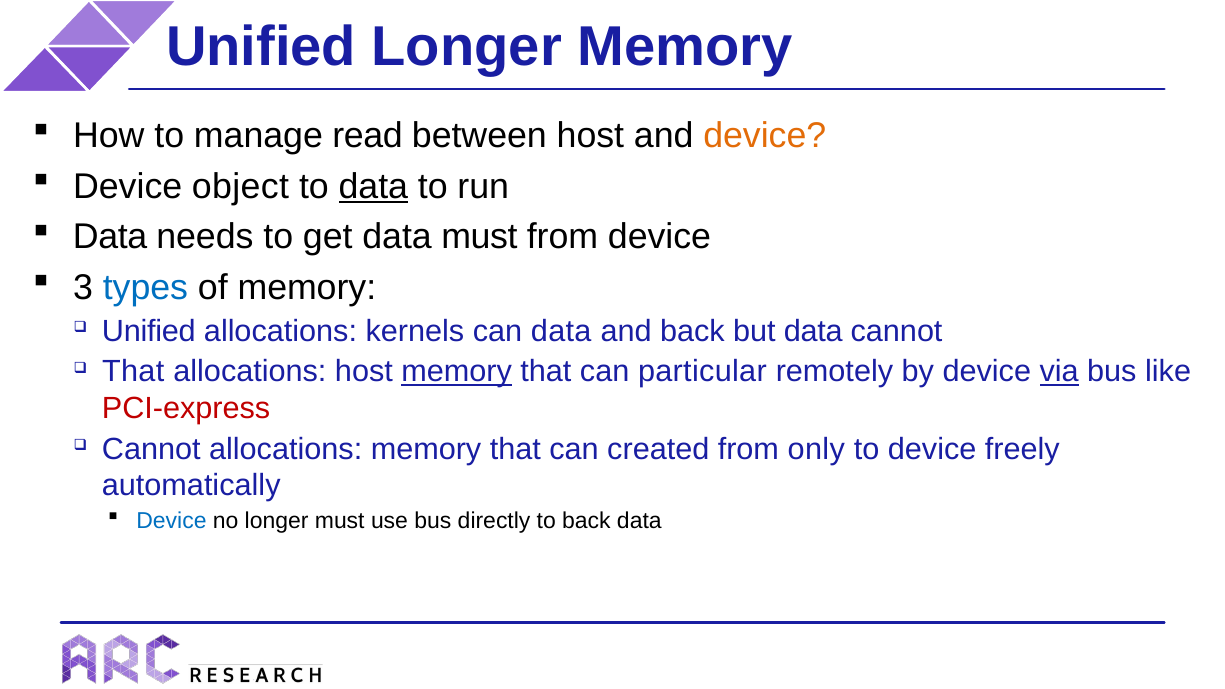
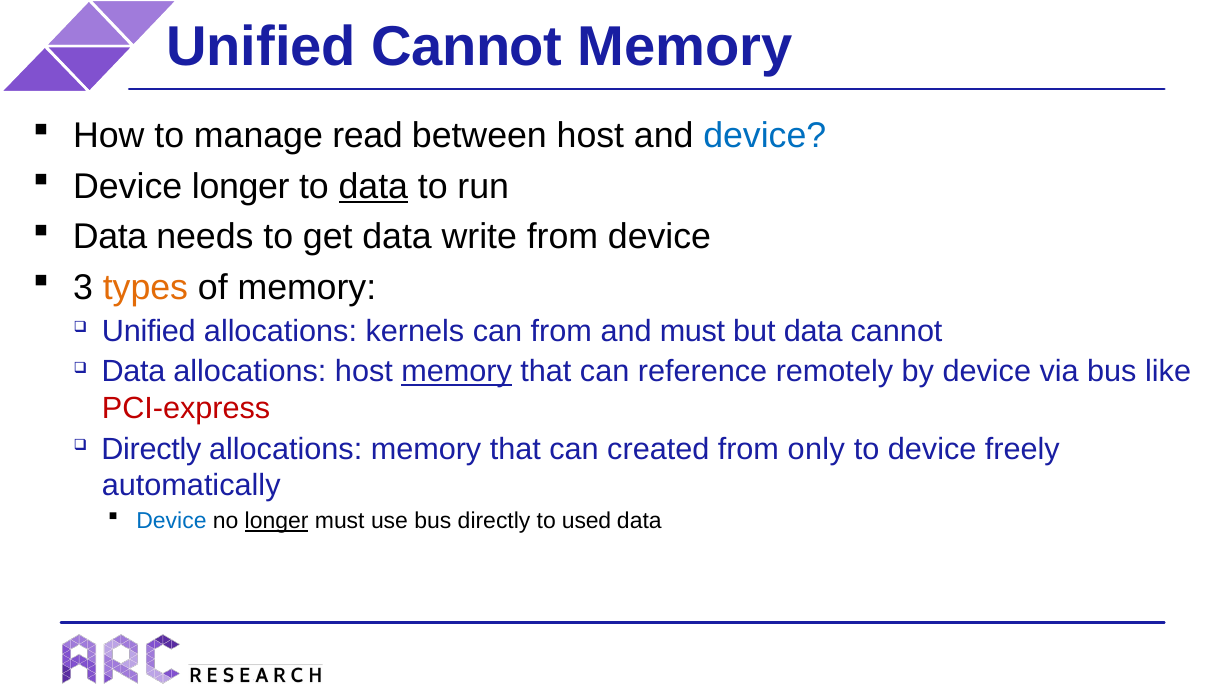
Unified Longer: Longer -> Cannot
device at (765, 136) colour: orange -> blue
Device object: object -> longer
data must: must -> write
types colour: blue -> orange
can data: data -> from
and back: back -> must
That at (133, 372): That -> Data
particular: particular -> reference
via underline: present -> none
Cannot at (151, 449): Cannot -> Directly
longer at (277, 521) underline: none -> present
to back: back -> used
